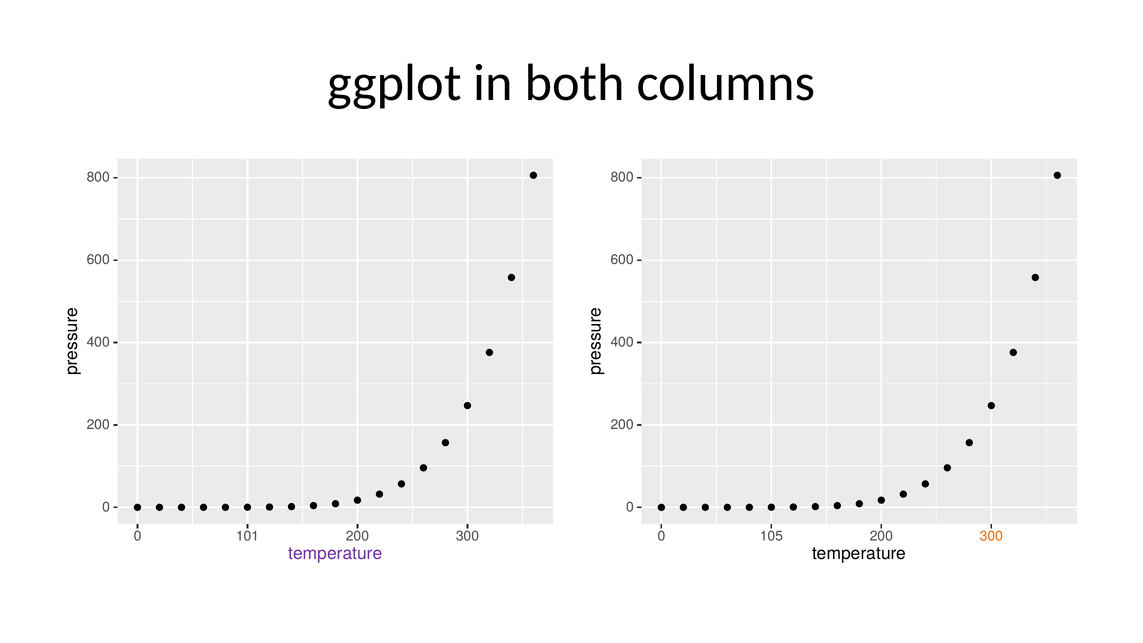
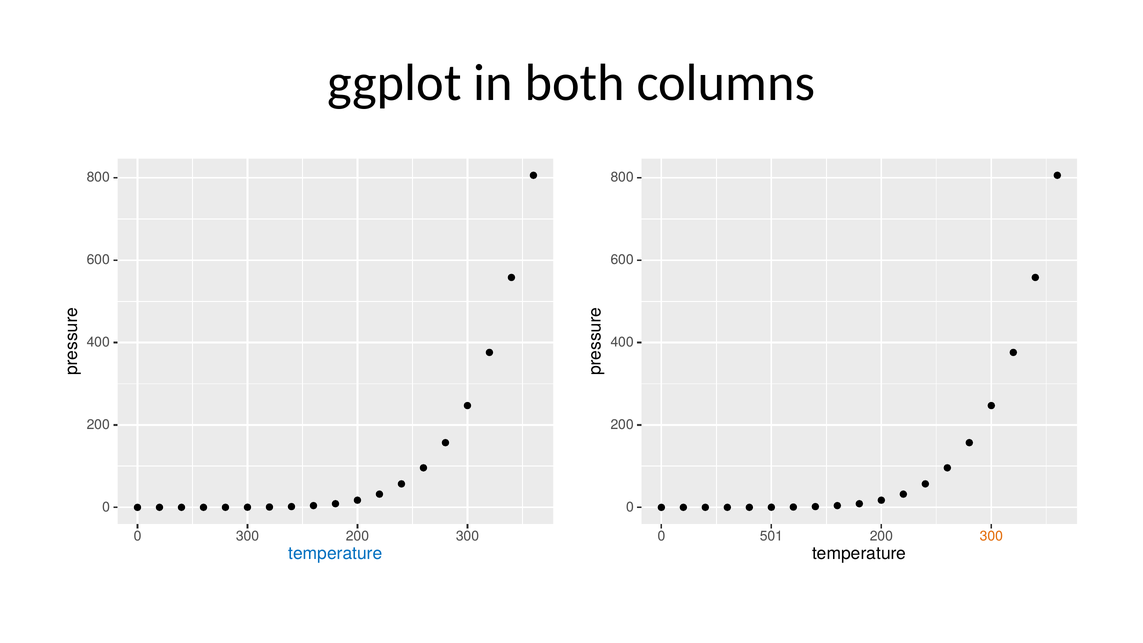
0 101: 101 -> 300
105: 105 -> 501
temperature at (335, 553) colour: purple -> blue
